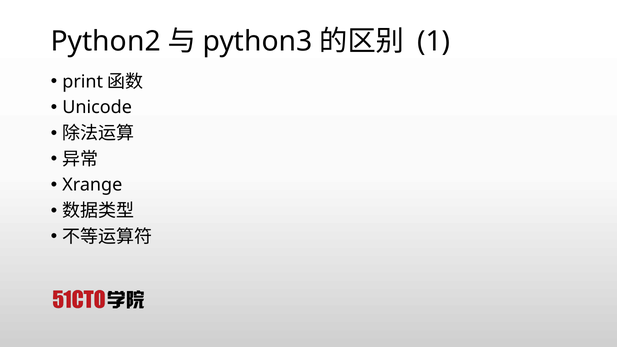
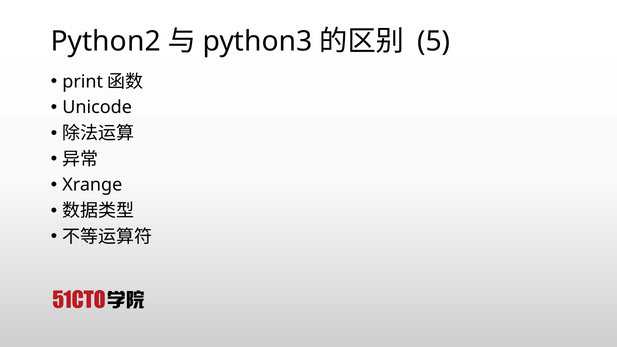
1: 1 -> 5
